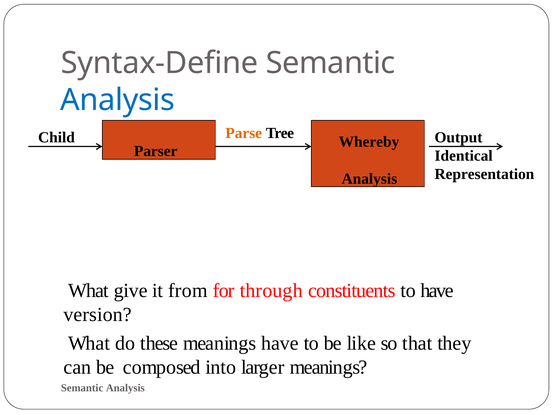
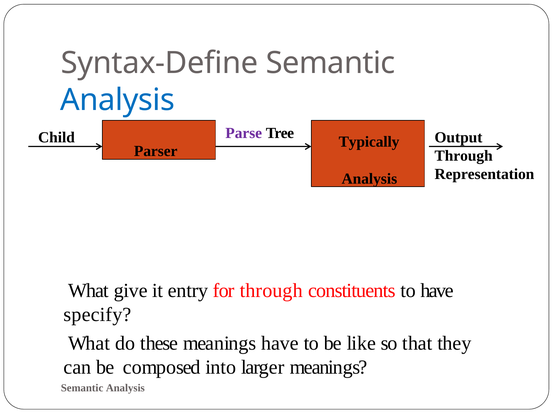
Parse colour: orange -> purple
Whereby: Whereby -> Typically
Identical at (464, 156): Identical -> Through
from: from -> entry
version: version -> specify
